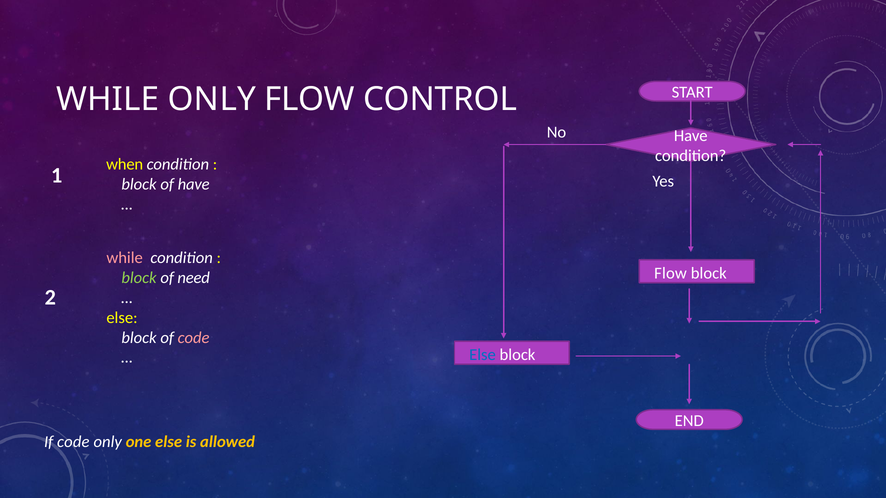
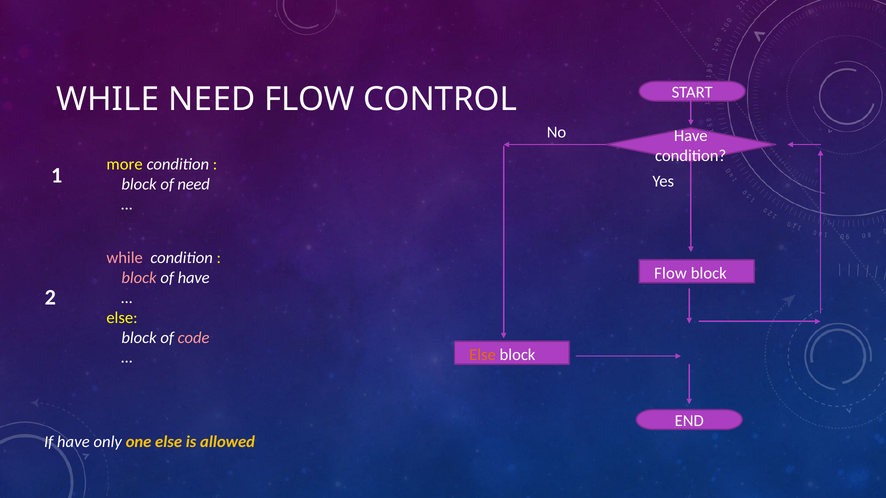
WHILE ONLY: ONLY -> NEED
when: when -> more
of have: have -> need
block at (139, 278) colour: light green -> pink
of need: need -> have
Else at (483, 355) colour: blue -> orange
If code: code -> have
